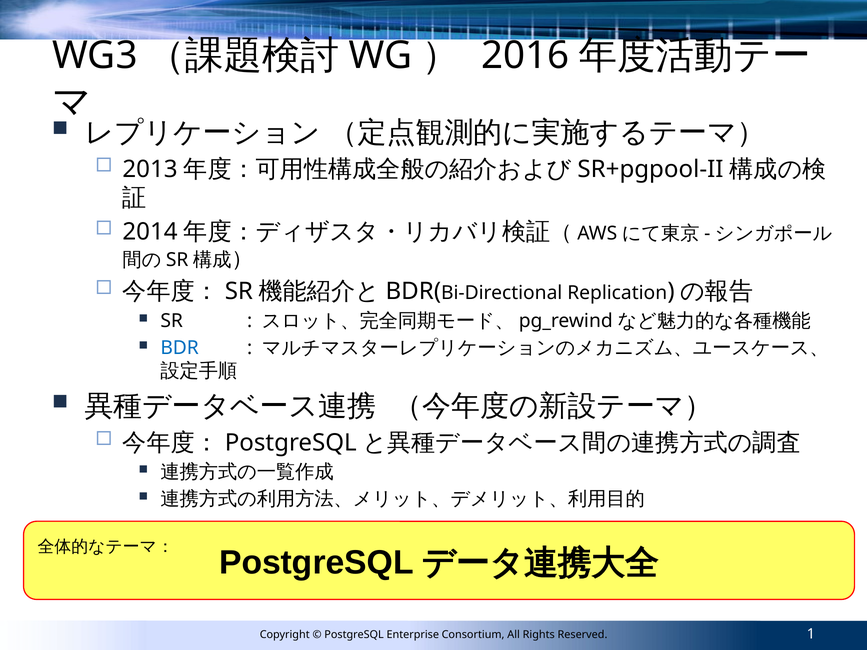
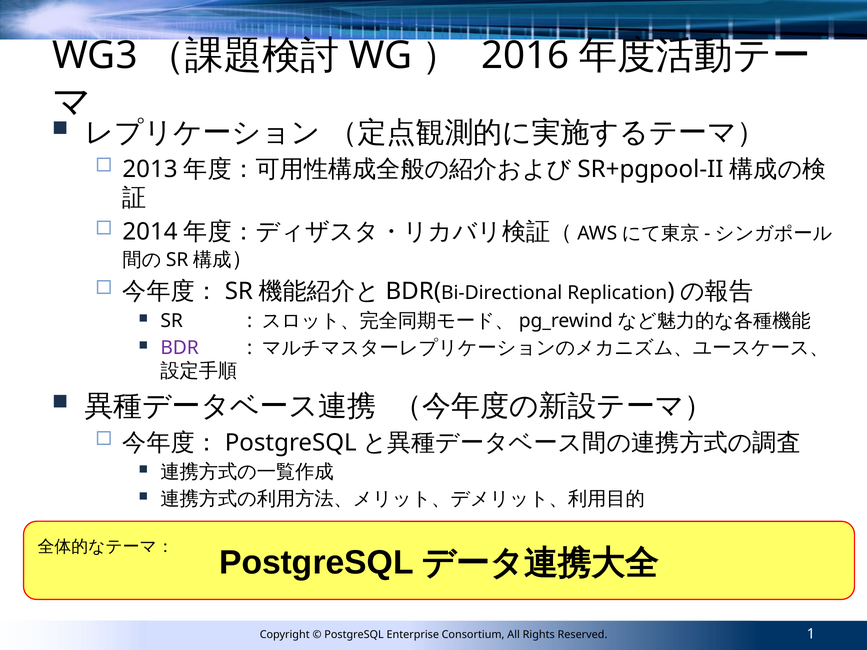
BDR colour: blue -> purple
